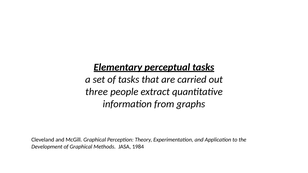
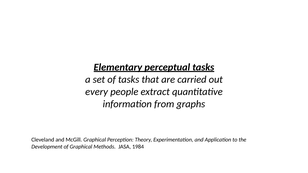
three: three -> every
